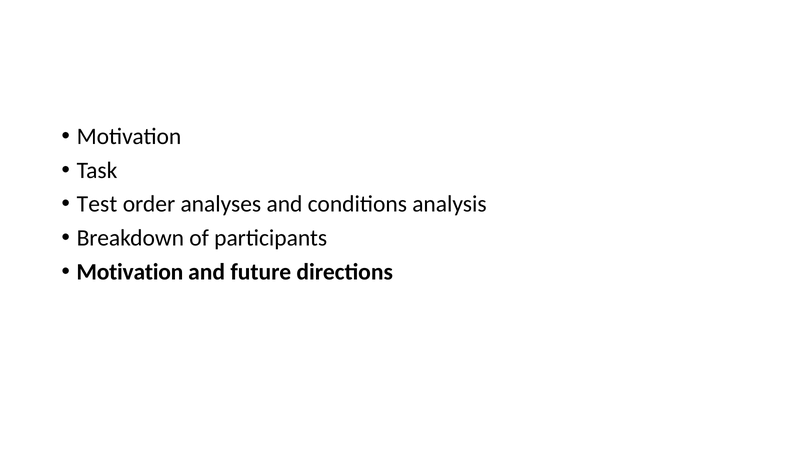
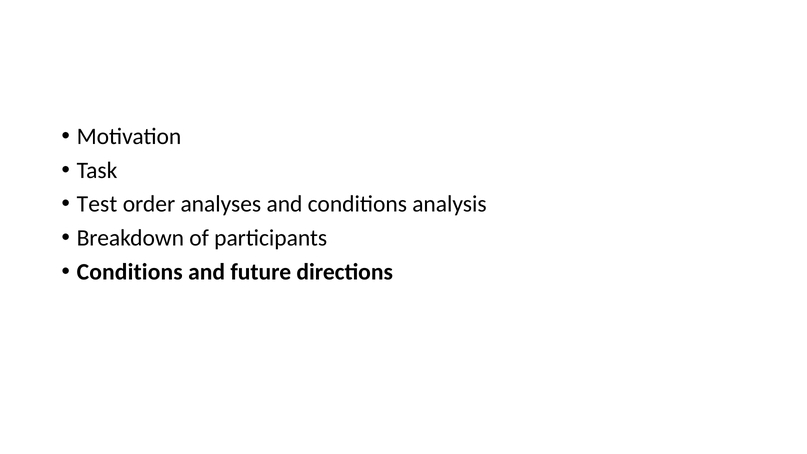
Motivation at (130, 272): Motivation -> Conditions
